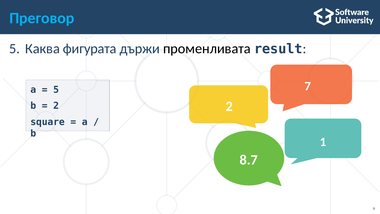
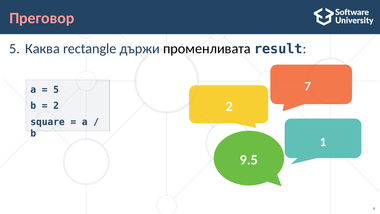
Преговор colour: light blue -> pink
фигурата: фигурата -> rectangle
8.7: 8.7 -> 9.5
